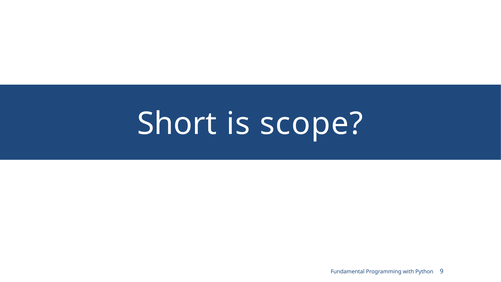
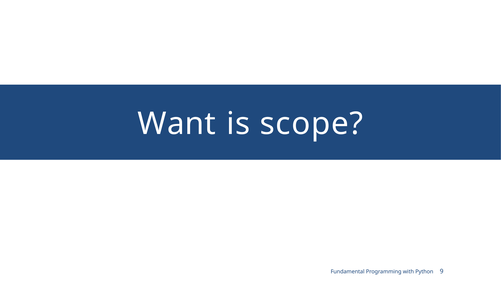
Short: Short -> Want
